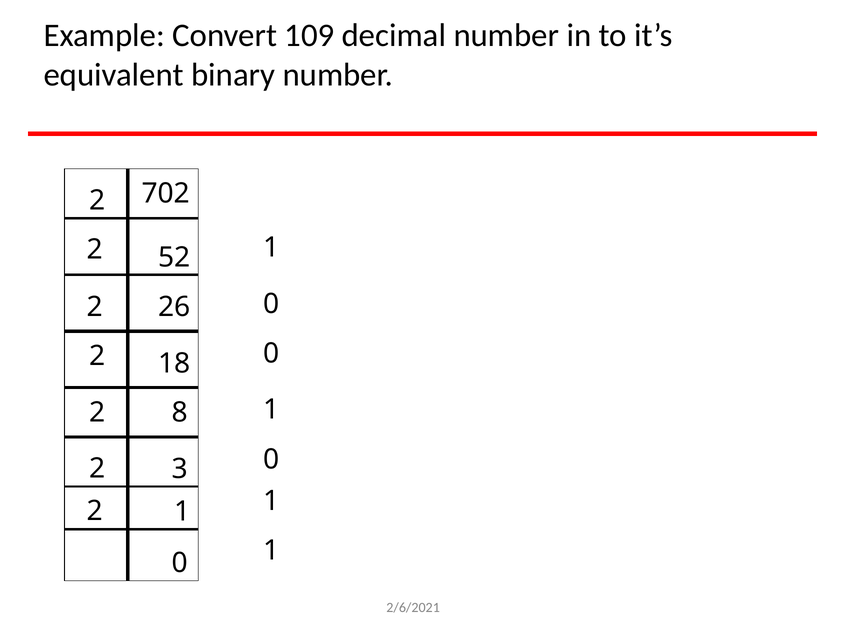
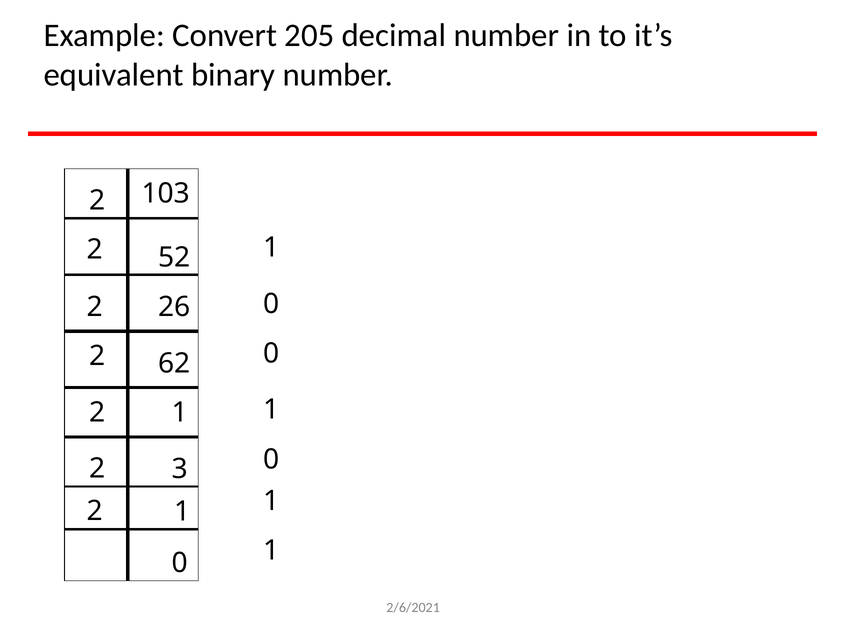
109: 109 -> 205
702: 702 -> 103
18: 18 -> 62
8 at (180, 412): 8 -> 1
